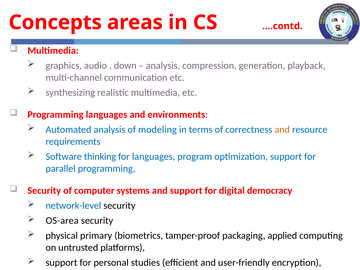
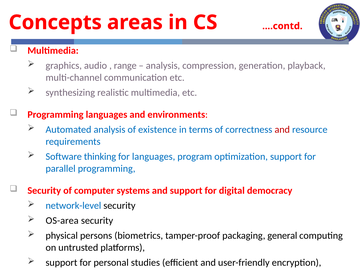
down: down -> range
modeling: modeling -> existence
and at (282, 130) colour: orange -> red
primary: primary -> persons
applied: applied -> general
